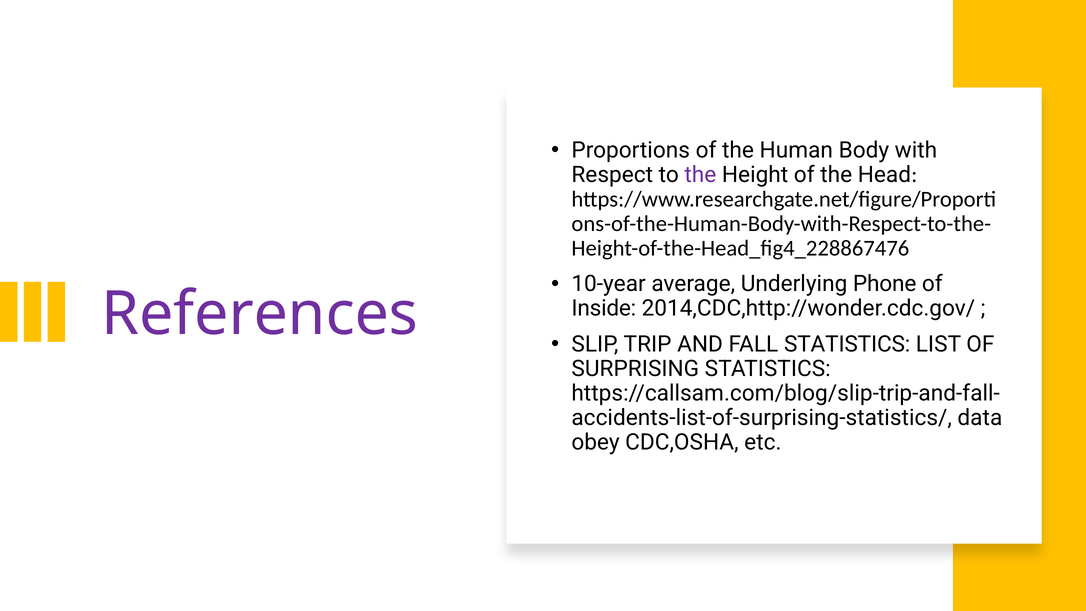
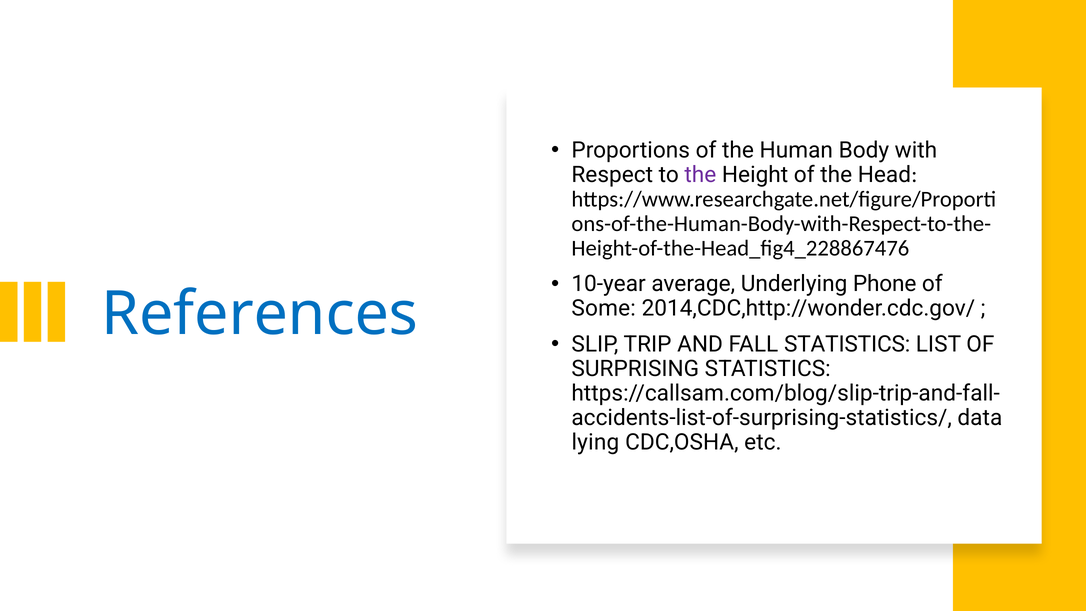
References colour: purple -> blue
Inside: Inside -> Some
obey: obey -> lying
